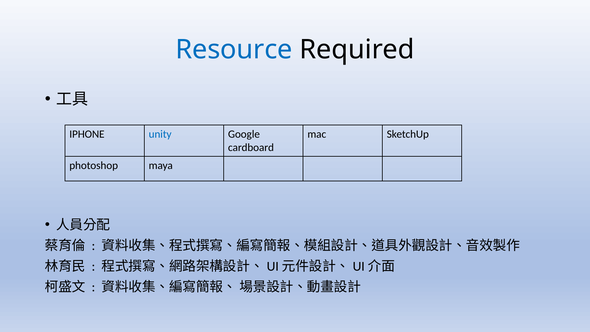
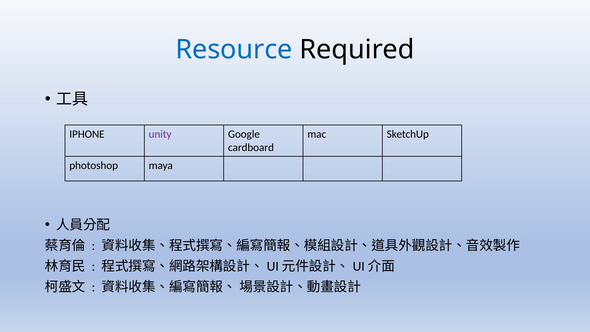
unity colour: blue -> purple
